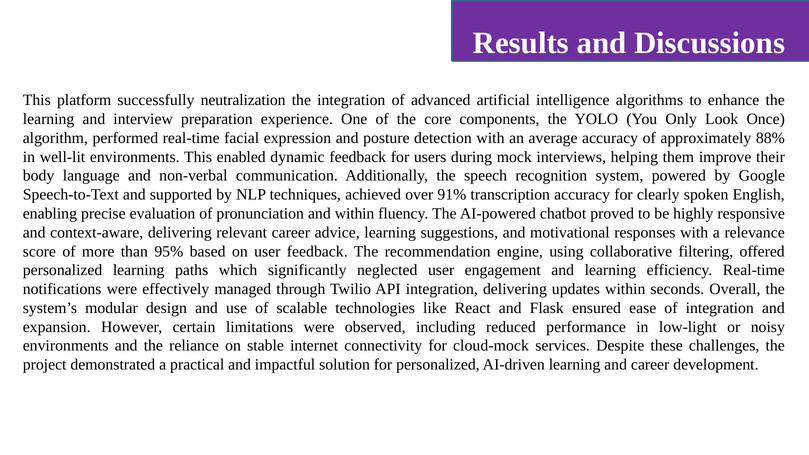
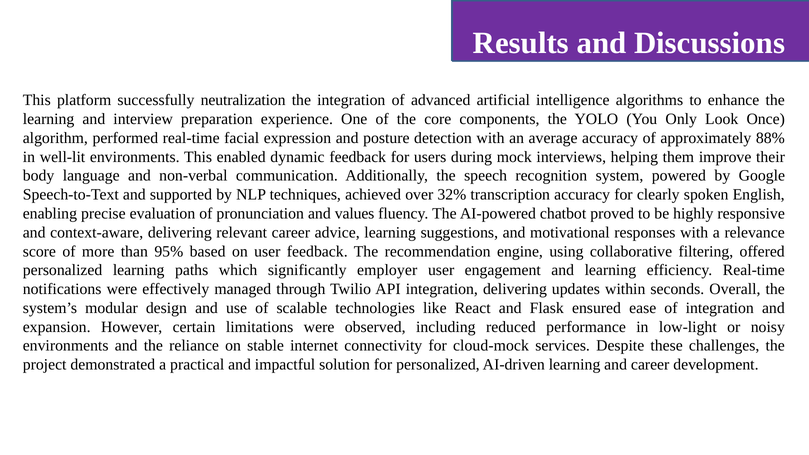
91%: 91% -> 32%
and within: within -> values
neglected: neglected -> employer
